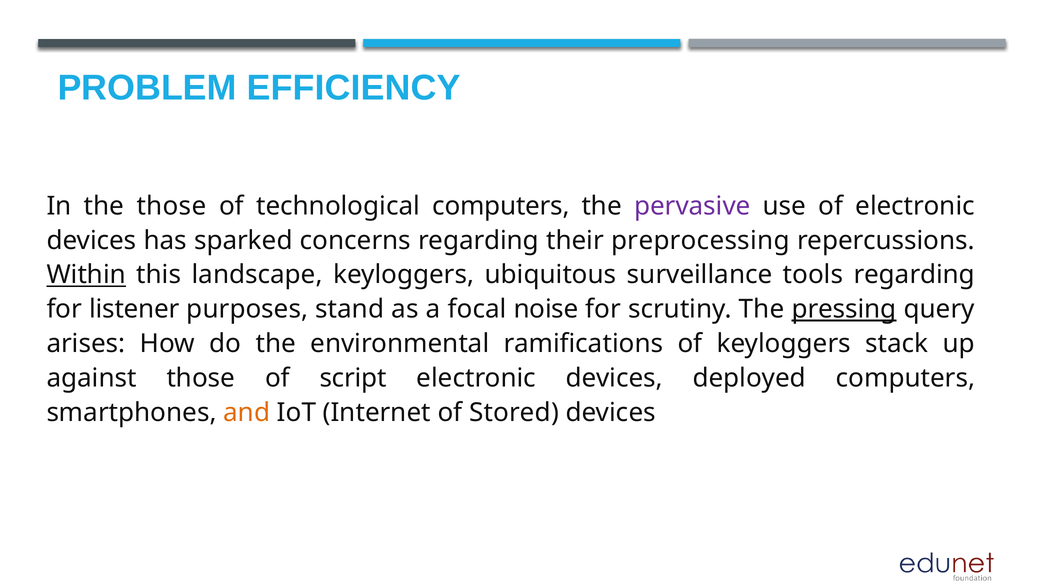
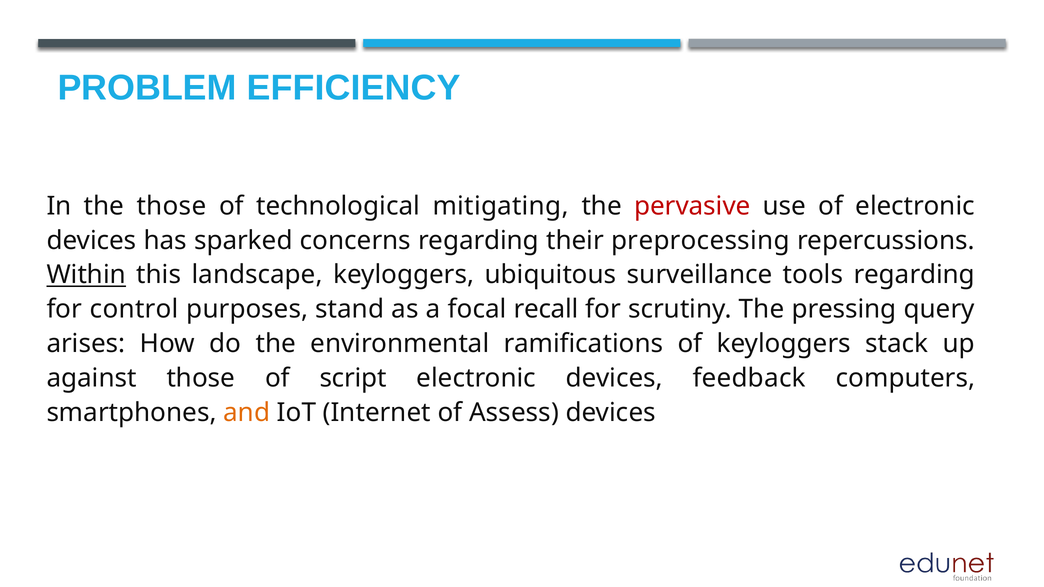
technological computers: computers -> mitigating
pervasive colour: purple -> red
listener: listener -> control
noise: noise -> recall
pressing underline: present -> none
deployed: deployed -> feedback
Stored: Stored -> Assess
